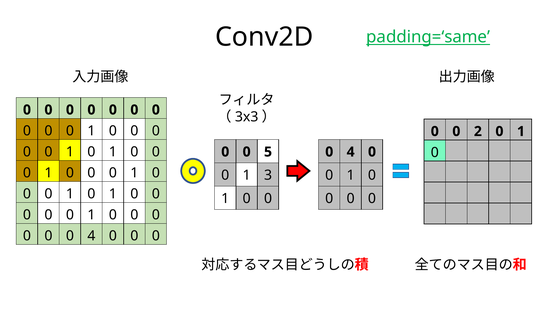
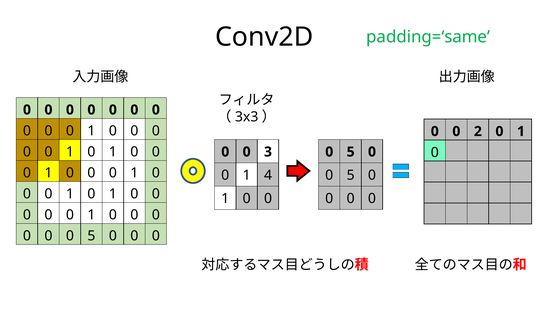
padding=‘same underline: present -> none
5: 5 -> 3
4 at (351, 152): 4 -> 5
3: 3 -> 4
1 at (351, 175): 1 -> 5
4 at (91, 236): 4 -> 5
